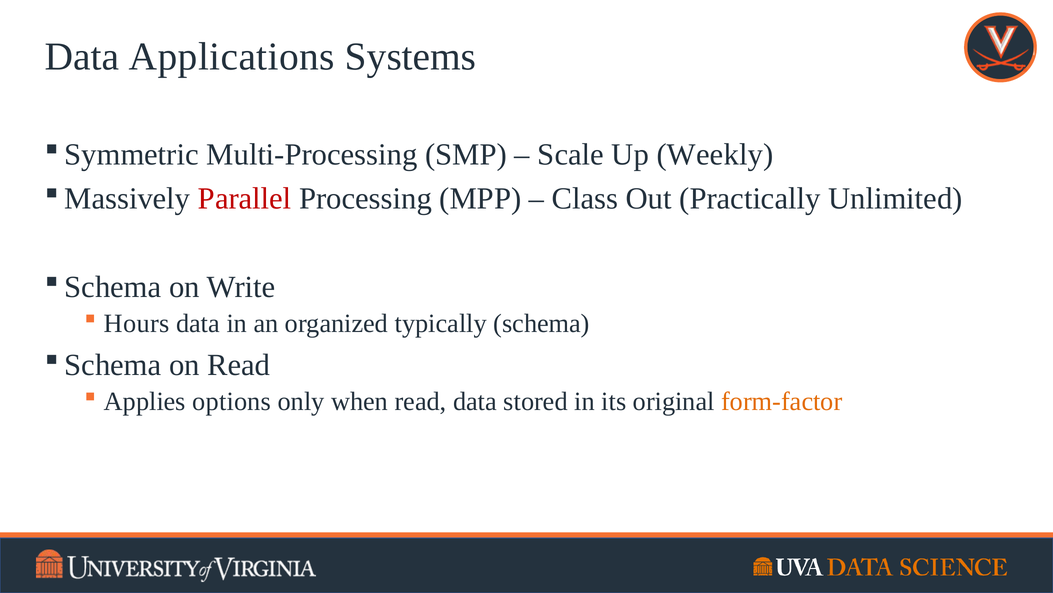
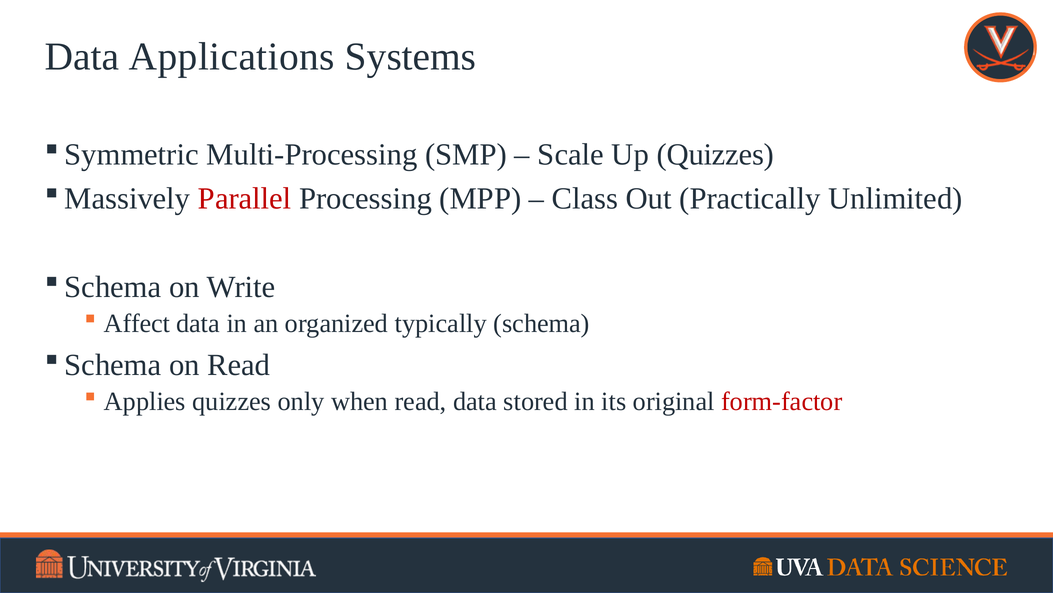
Up Weekly: Weekly -> Quizzes
Hours: Hours -> Affect
Applies options: options -> quizzes
form-factor colour: orange -> red
